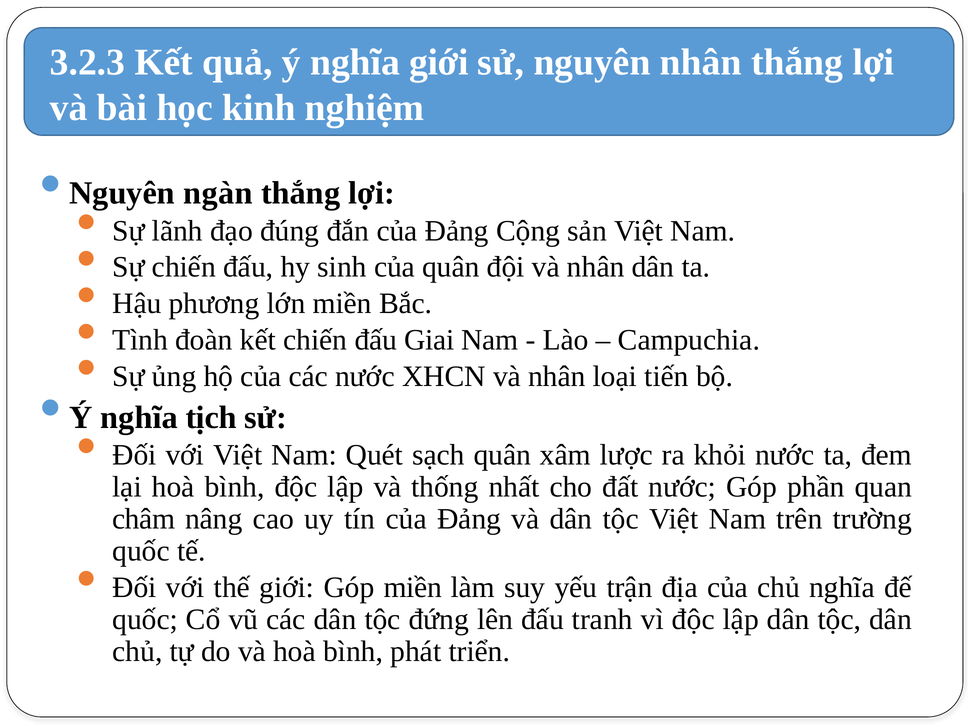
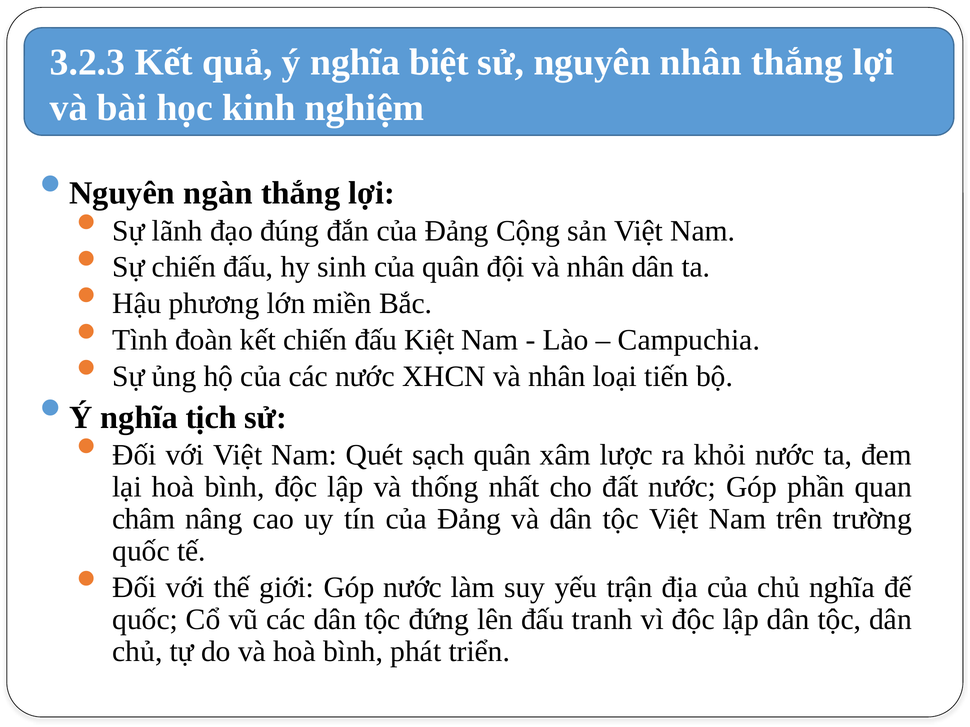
nghĩa giới: giới -> biệt
Giai: Giai -> Kiệt
Góp miền: miền -> nước
